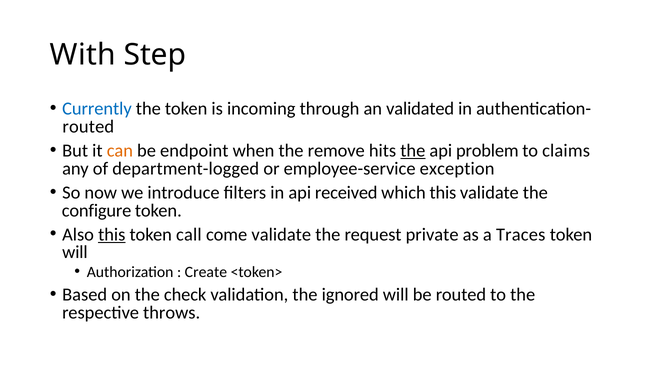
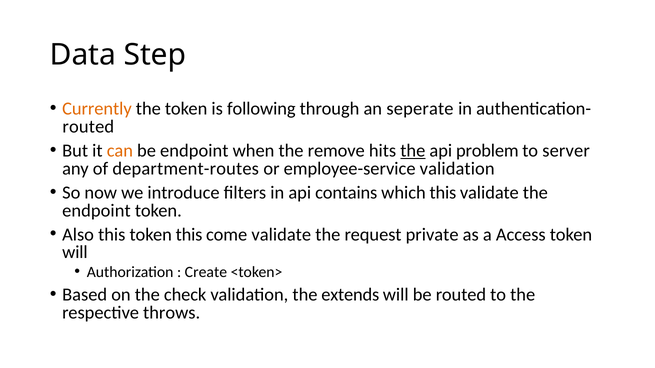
With: With -> Data
Currently colour: blue -> orange
incoming: incoming -> following
validated: validated -> seperate
claims: claims -> server
department-logged: department-logged -> department-routes
employee-service exception: exception -> validation
received: received -> contains
configure at (97, 211): configure -> endpoint
this at (112, 235) underline: present -> none
token call: call -> this
Traces: Traces -> Access
ignored: ignored -> extends
